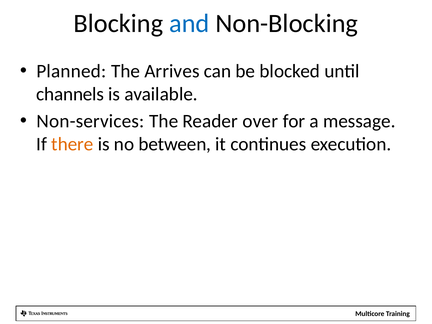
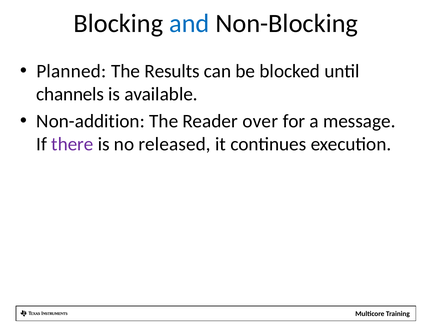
Arrives: Arrives -> Results
Non-services: Non-services -> Non-addition
there colour: orange -> purple
between: between -> released
